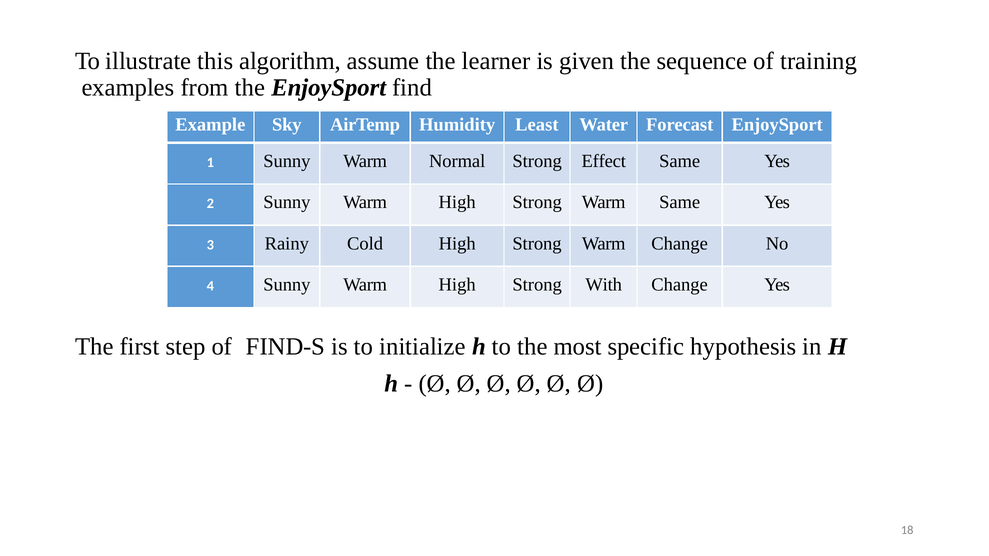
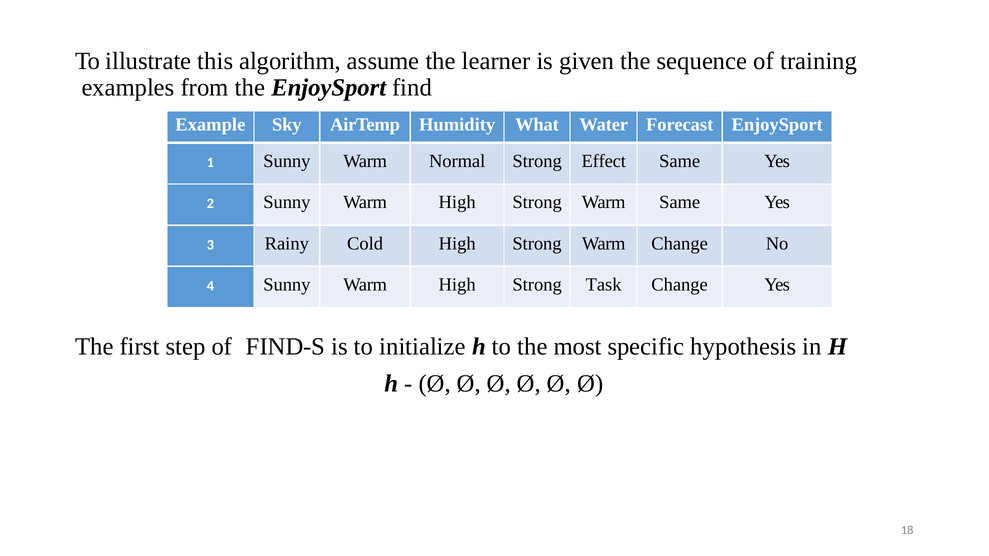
Least: Least -> What
With: With -> Task
